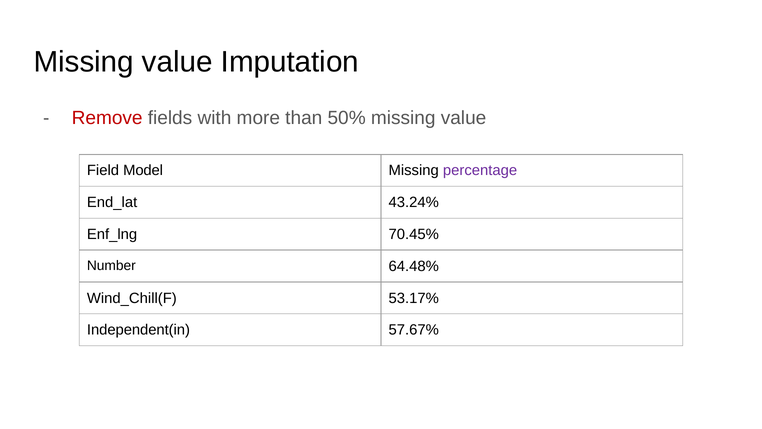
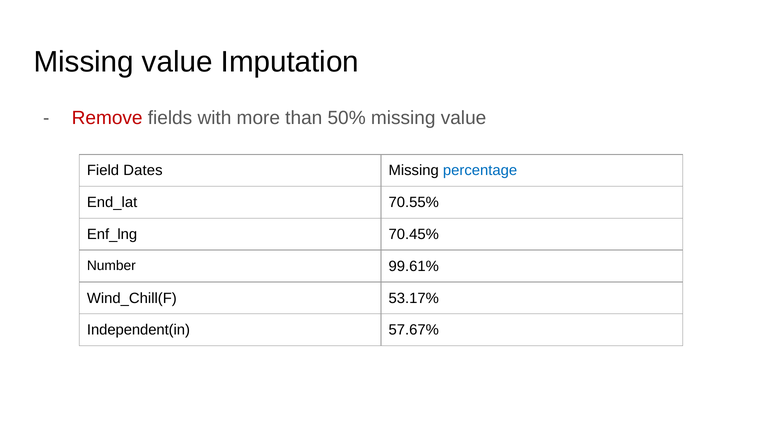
Model: Model -> Dates
percentage colour: purple -> blue
43.24%: 43.24% -> 70.55%
64.48%: 64.48% -> 99.61%
